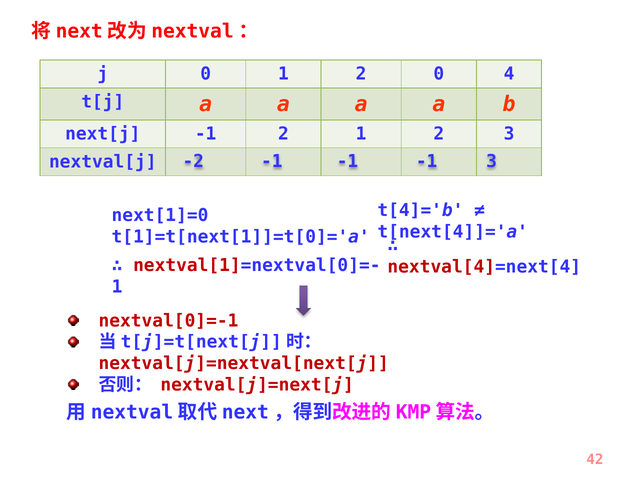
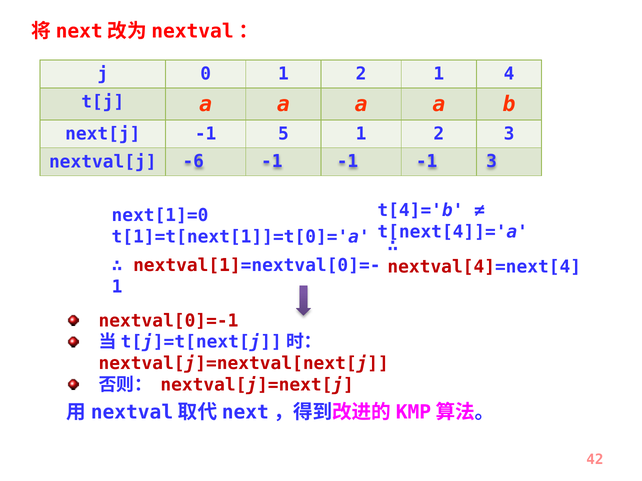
2 0: 0 -> 1
-1 2: 2 -> 5
-2: -2 -> -6
